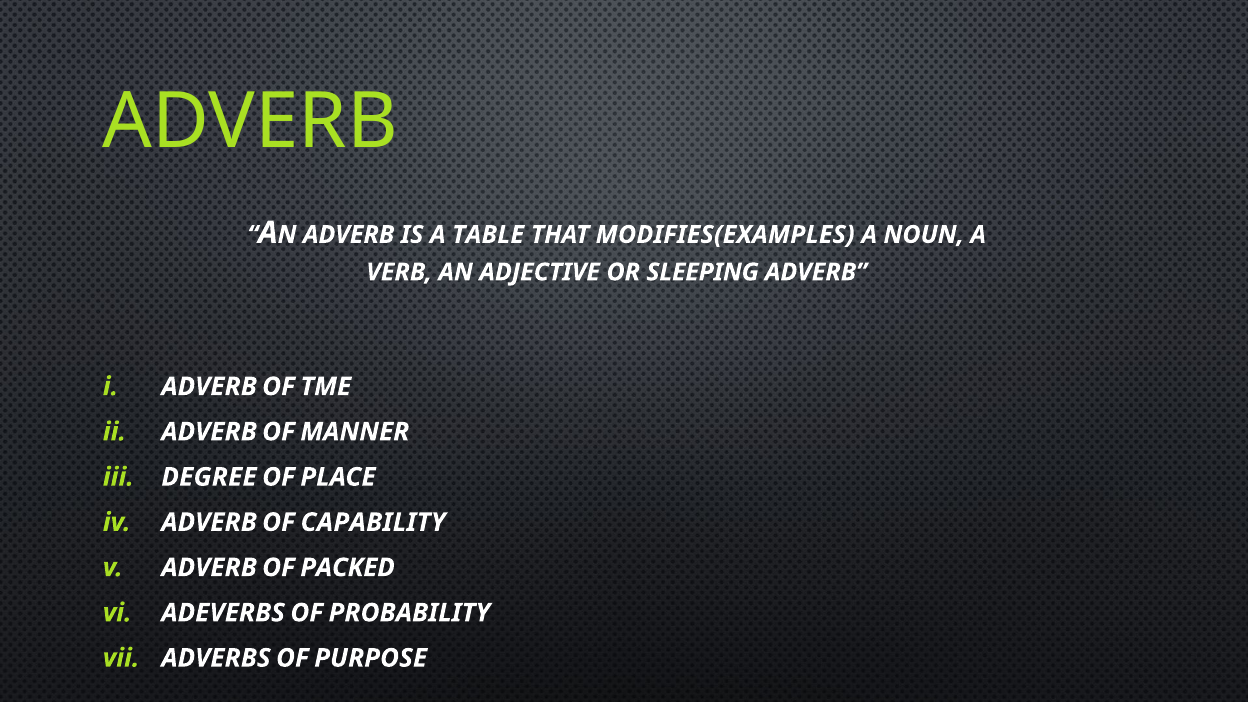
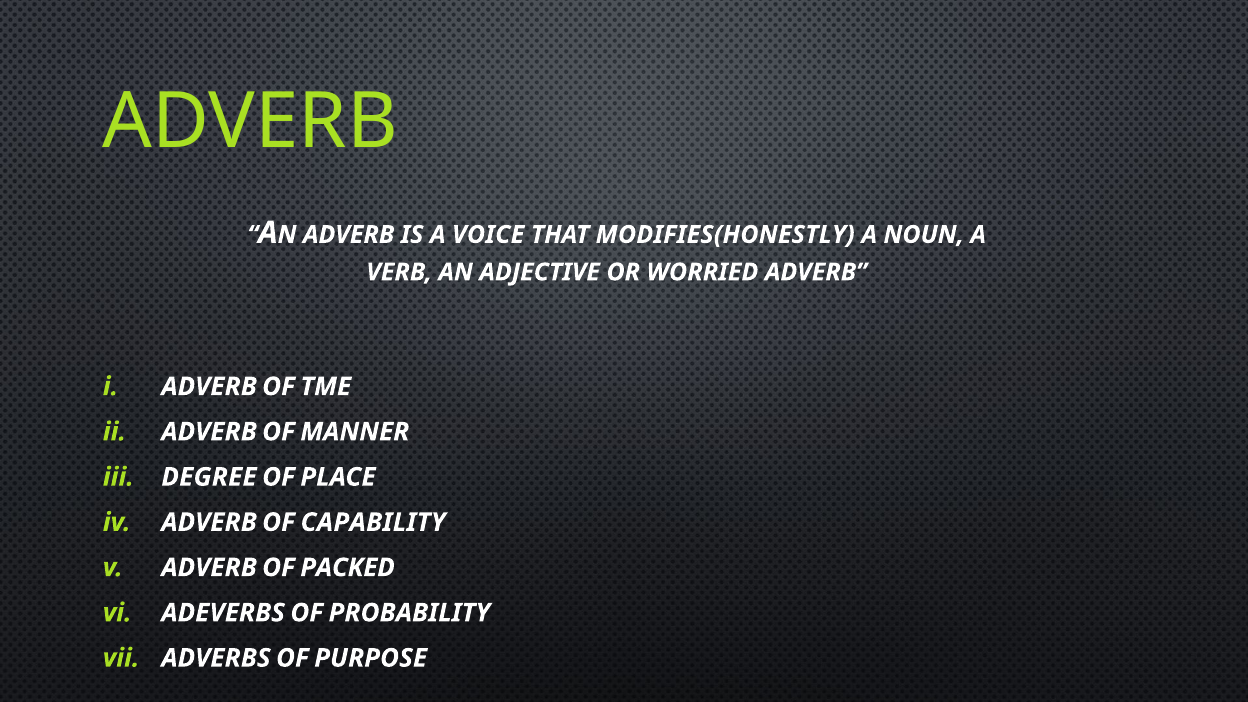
TABLE: TABLE -> VOICE
MODIFIES(EXAMPLES: MODIFIES(EXAMPLES -> MODIFIES(HONESTLY
SLEEPING: SLEEPING -> WORRIED
